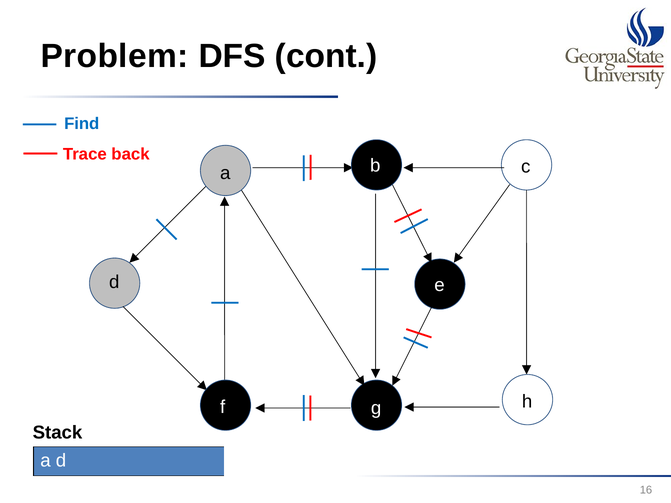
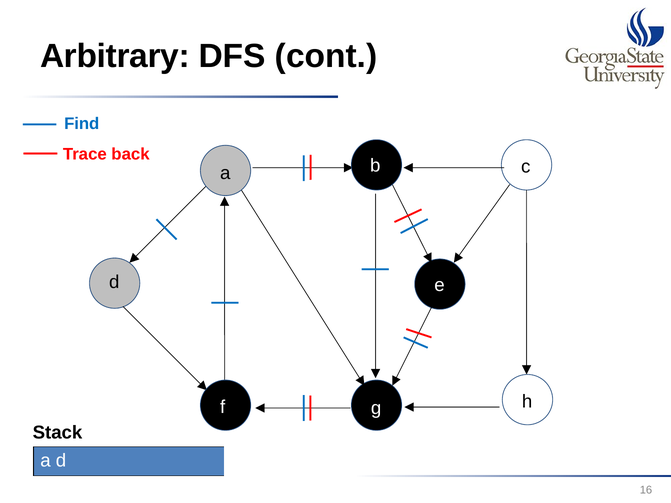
Problem: Problem -> Arbitrary
